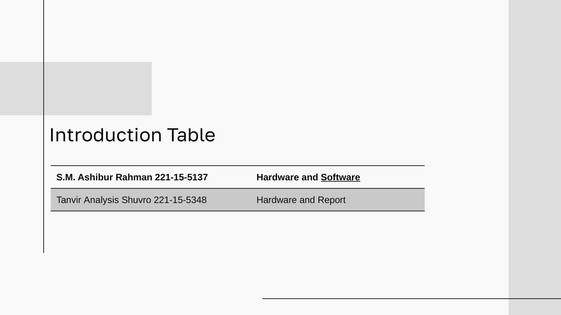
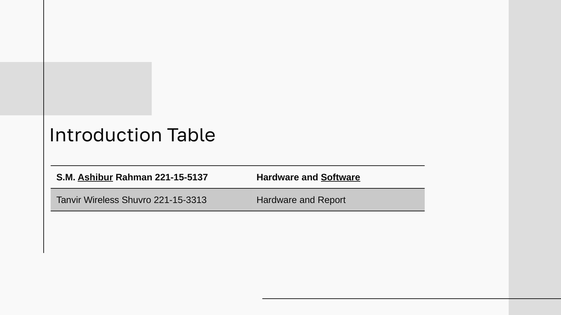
Ashibur underline: none -> present
Analysis: Analysis -> Wireless
221-15-5348: 221-15-5348 -> 221-15-3313
